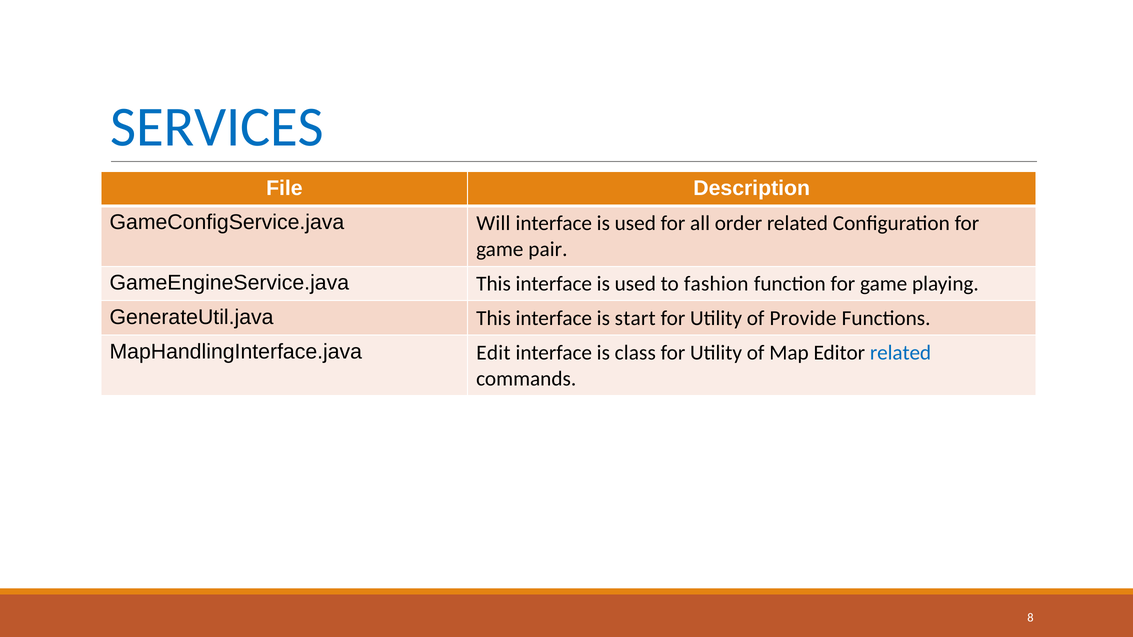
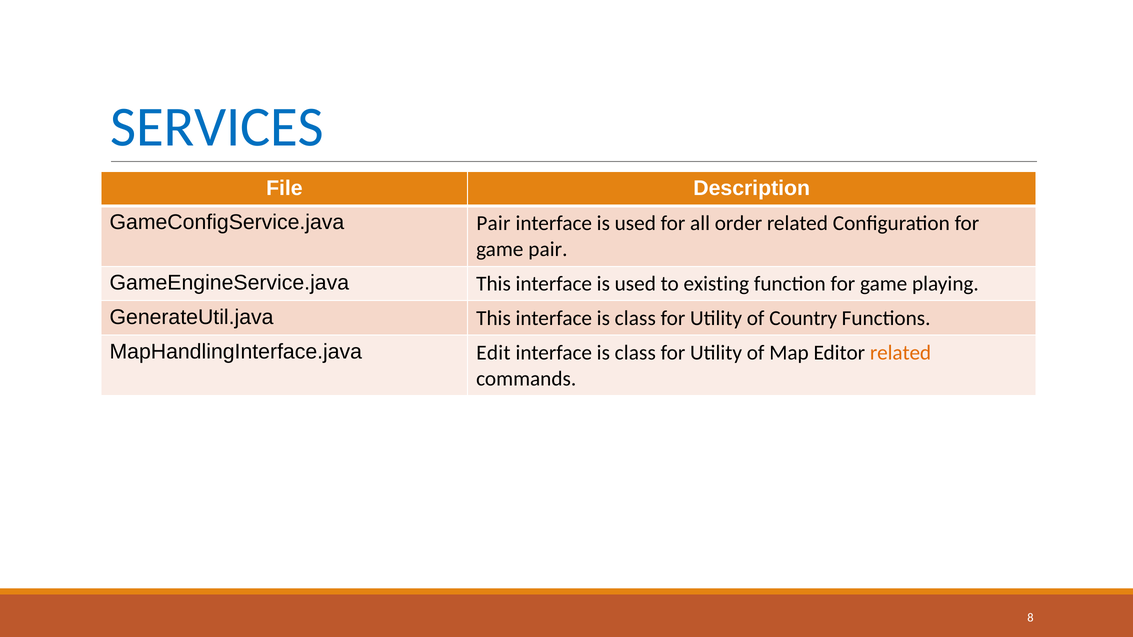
GameConfigService.java Will: Will -> Pair
fashion: fashion -> existing
This interface is start: start -> class
Provide: Provide -> Country
related at (901, 353) colour: blue -> orange
